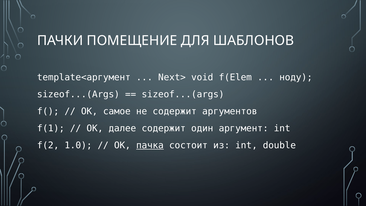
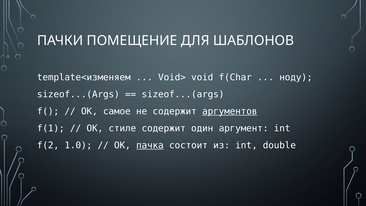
template<аргумент: template<аргумент -> template<изменяем
Next>: Next> -> Void>
f(Elem: f(Elem -> f(Char
аргументов underline: none -> present
далее: далее -> стиле
